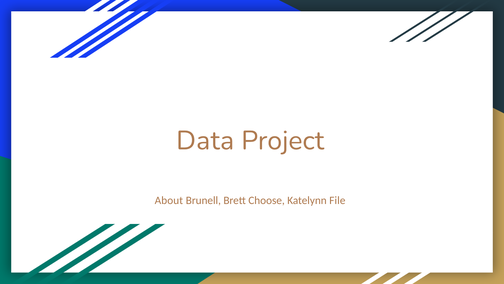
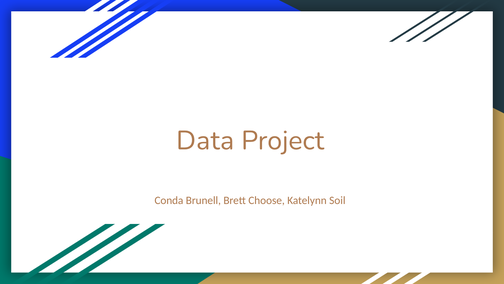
About: About -> Conda
File: File -> Soil
